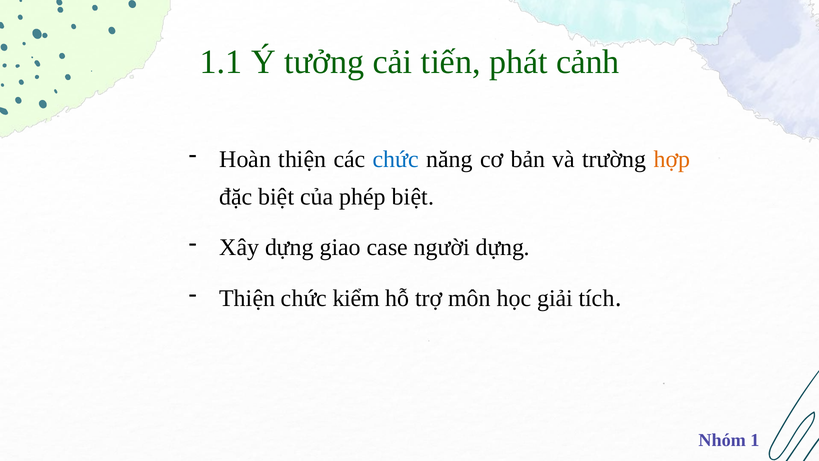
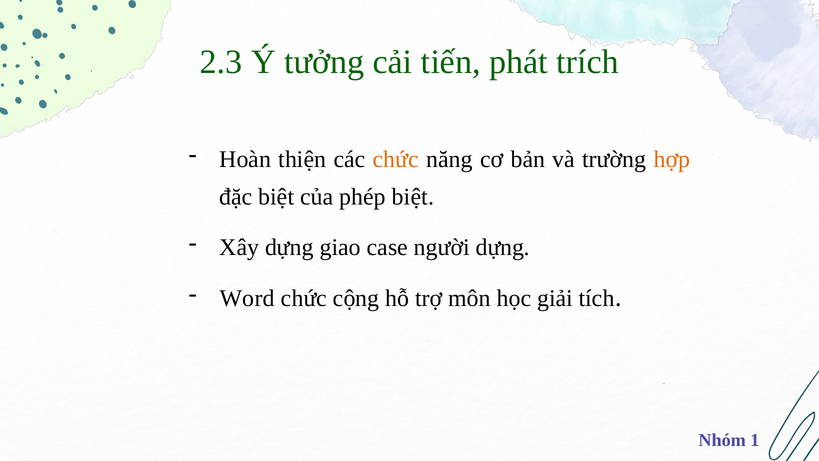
1.1: 1.1 -> 2.3
cảnh: cảnh -> trích
chức at (396, 159) colour: blue -> orange
Thiện at (247, 298): Thiện -> Word
kiểm: kiểm -> cộng
